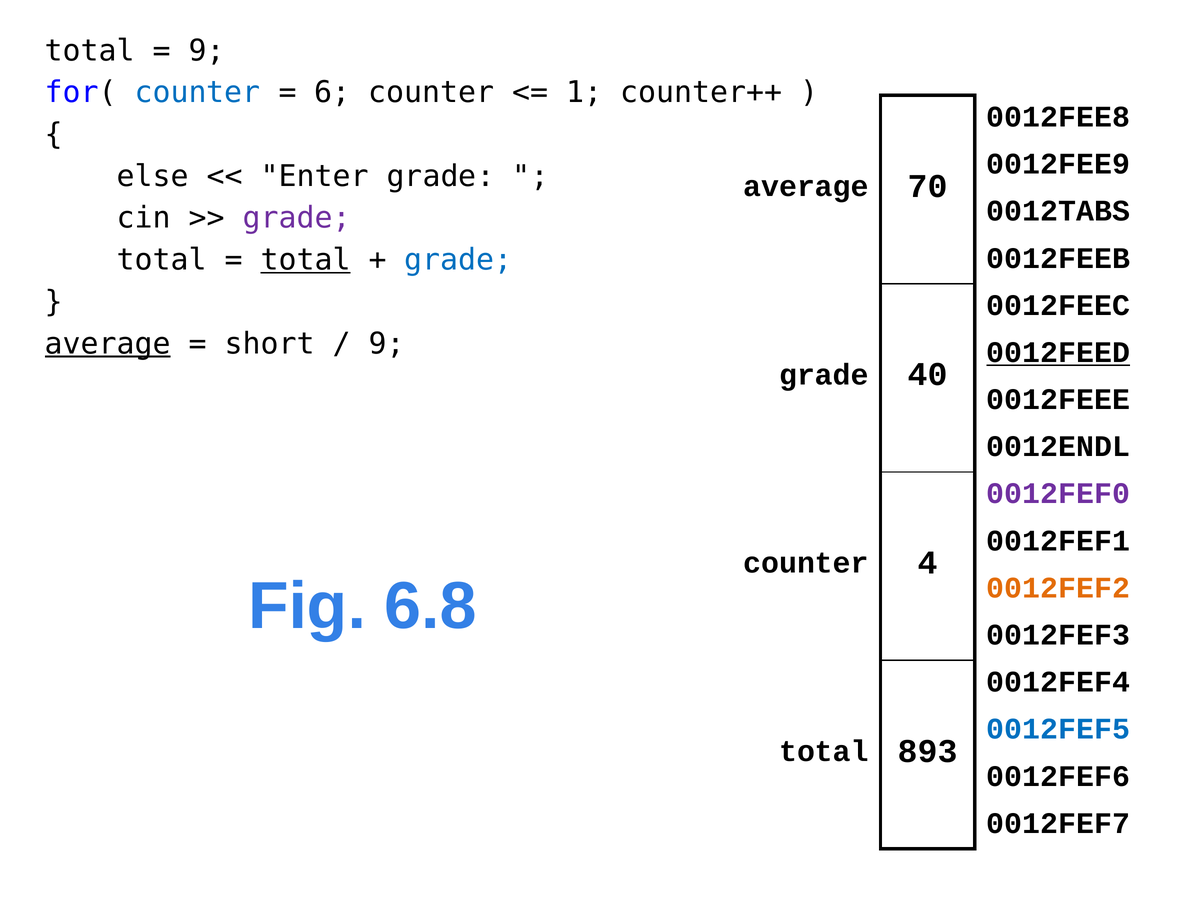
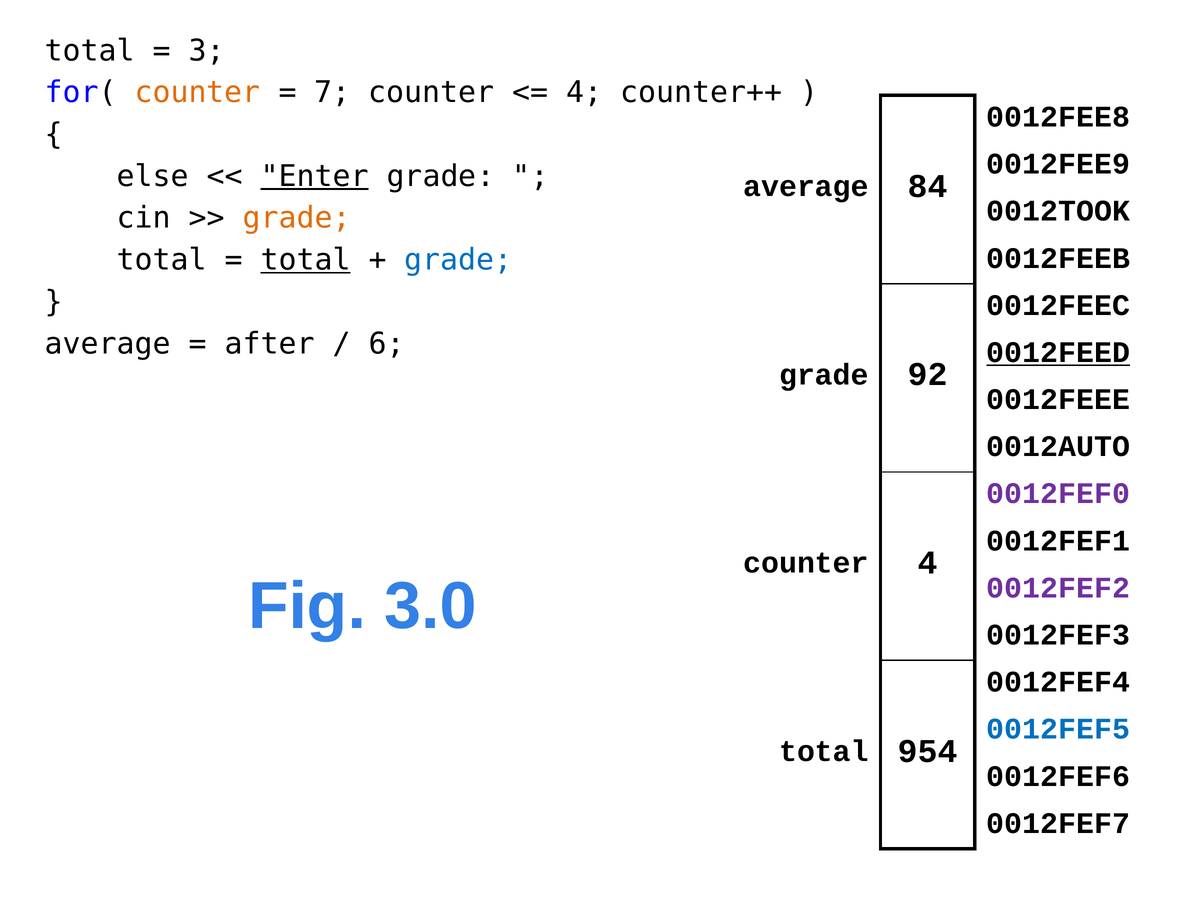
9 at (207, 51): 9 -> 3
counter at (198, 93) colour: blue -> orange
6: 6 -> 7
1 at (584, 93): 1 -> 4
Enter underline: none -> present
70: 70 -> 84
0012TABS: 0012TABS -> 0012TOOK
grade at (297, 218) colour: purple -> orange
average at (108, 344) underline: present -> none
short: short -> after
9 at (387, 344): 9 -> 6
40: 40 -> 92
0012ENDL: 0012ENDL -> 0012AUTO
6.8: 6.8 -> 3.0
0012FEF2 colour: orange -> purple
893: 893 -> 954
